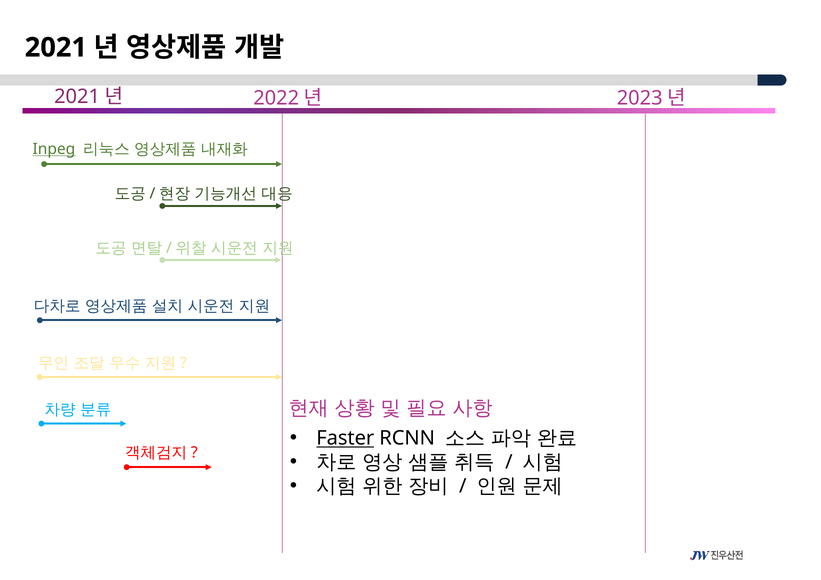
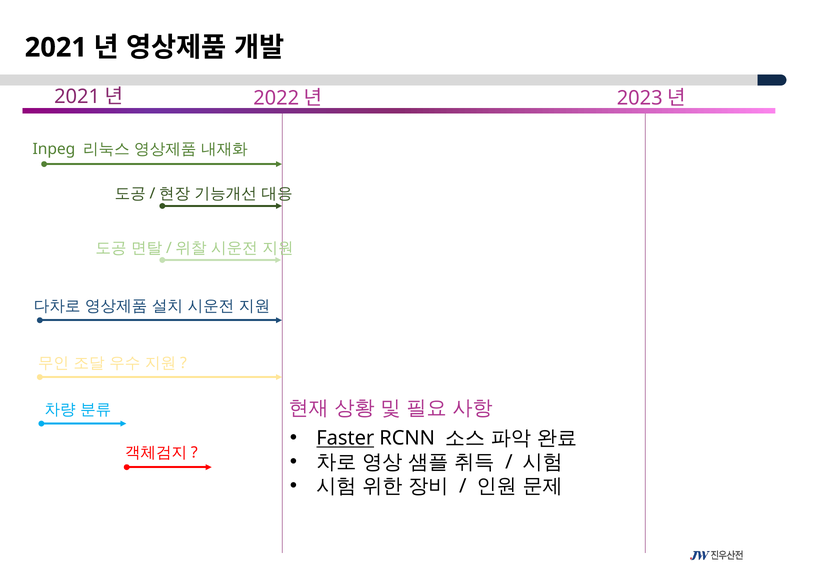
Inpeg underline: present -> none
